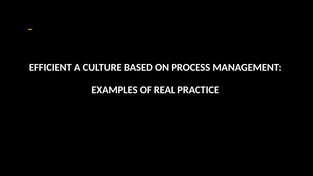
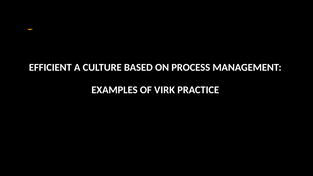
REAL: REAL -> VIRK
